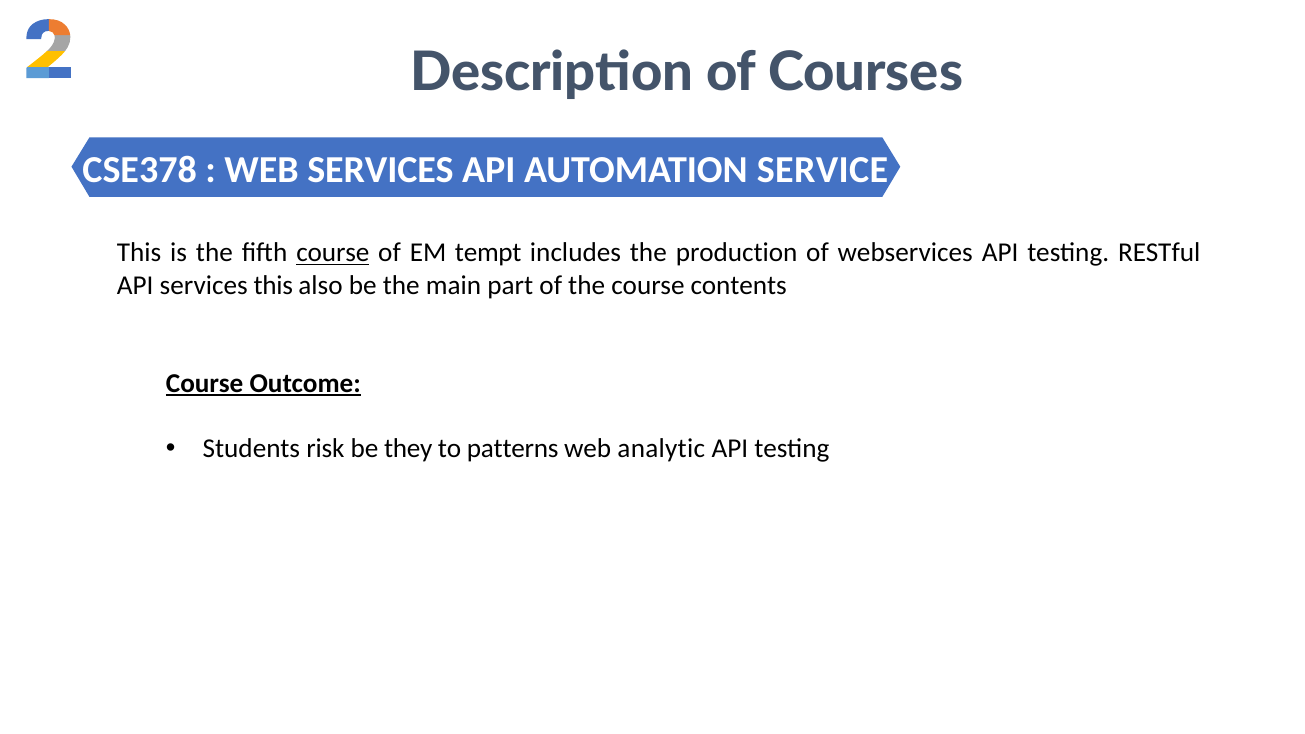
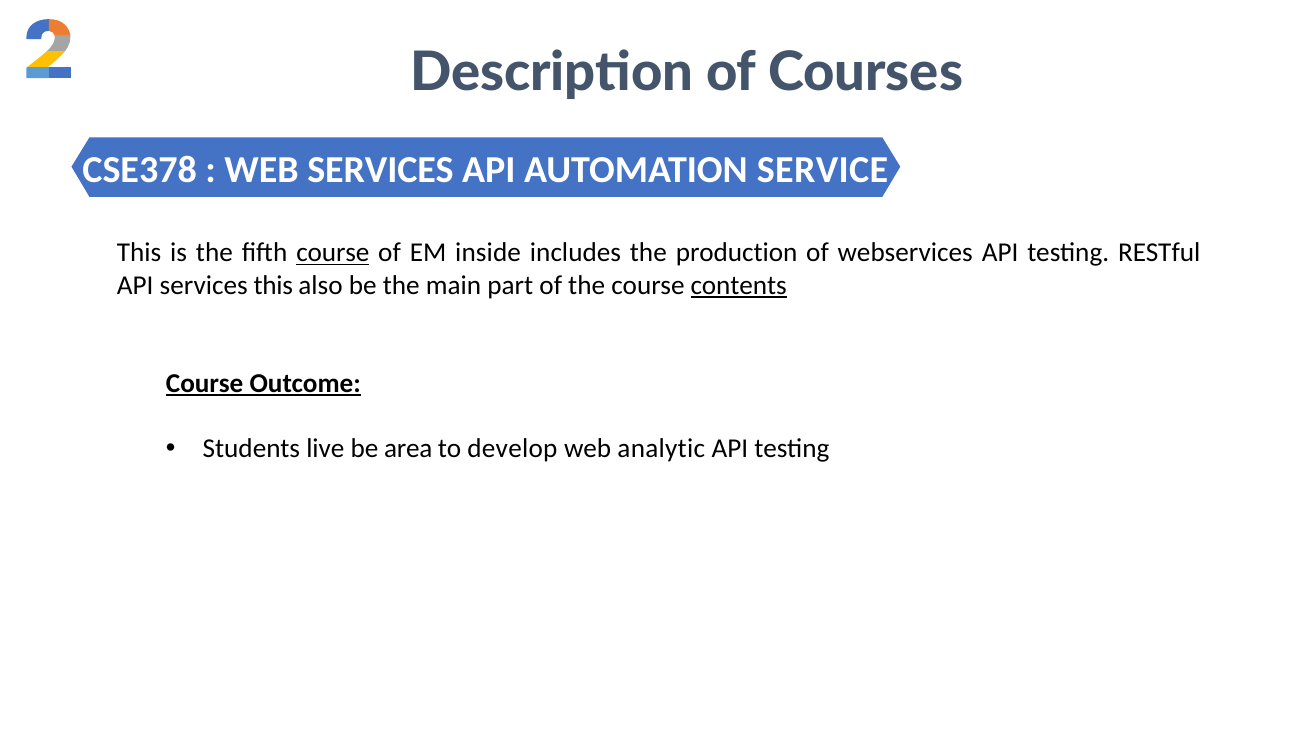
tempt: tempt -> inside
contents underline: none -> present
risk: risk -> live
they: they -> area
patterns: patterns -> develop
